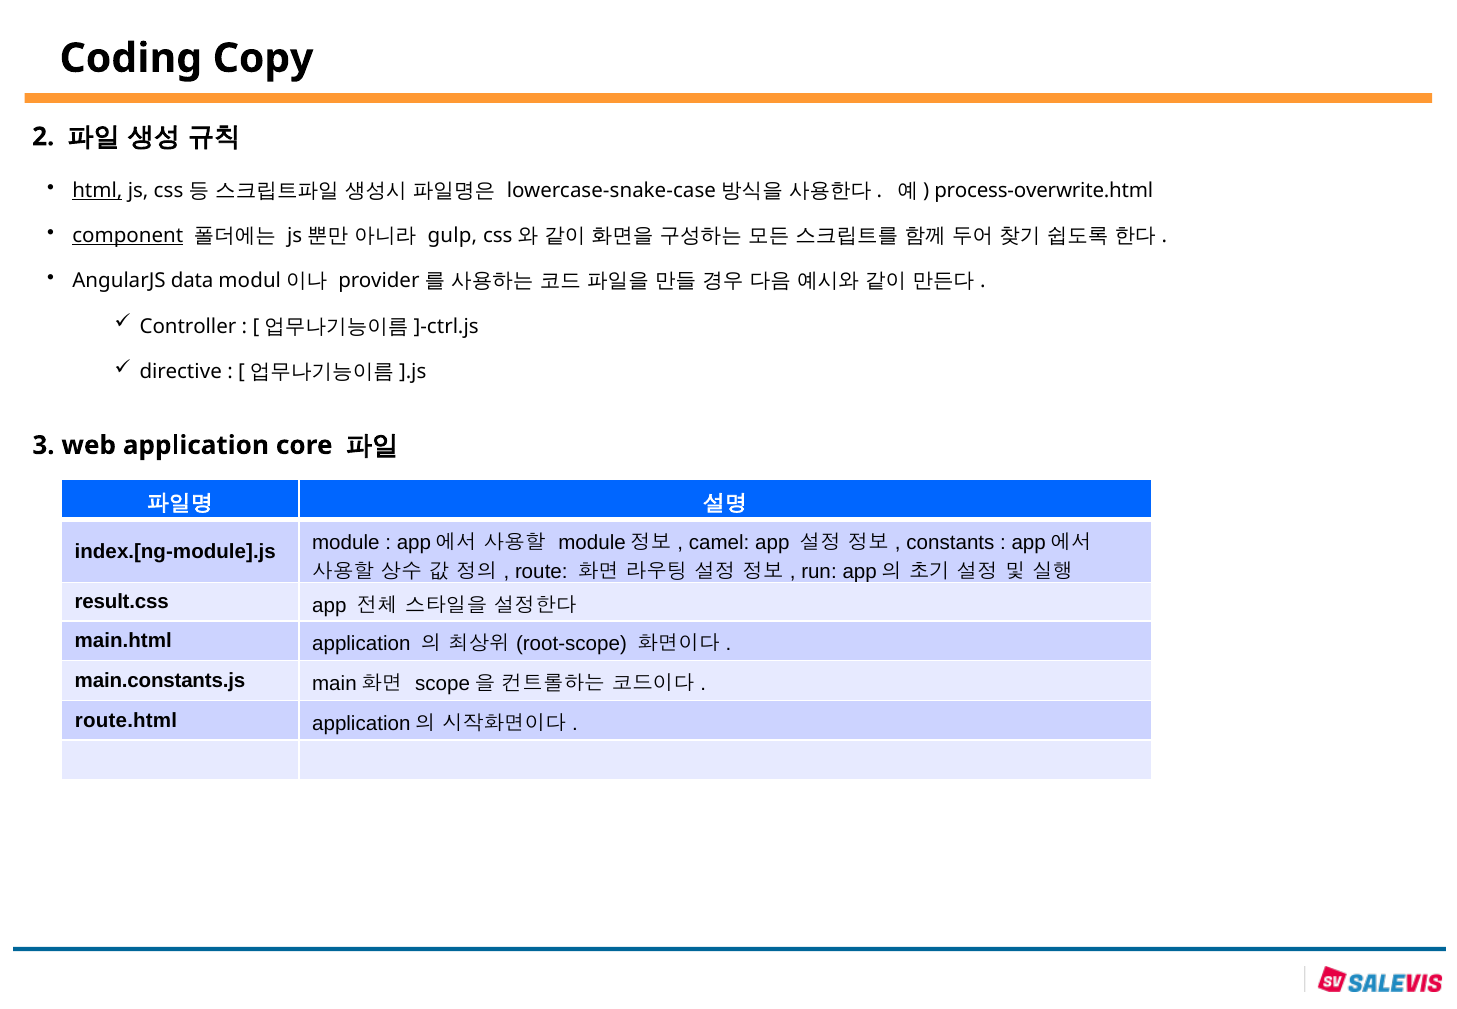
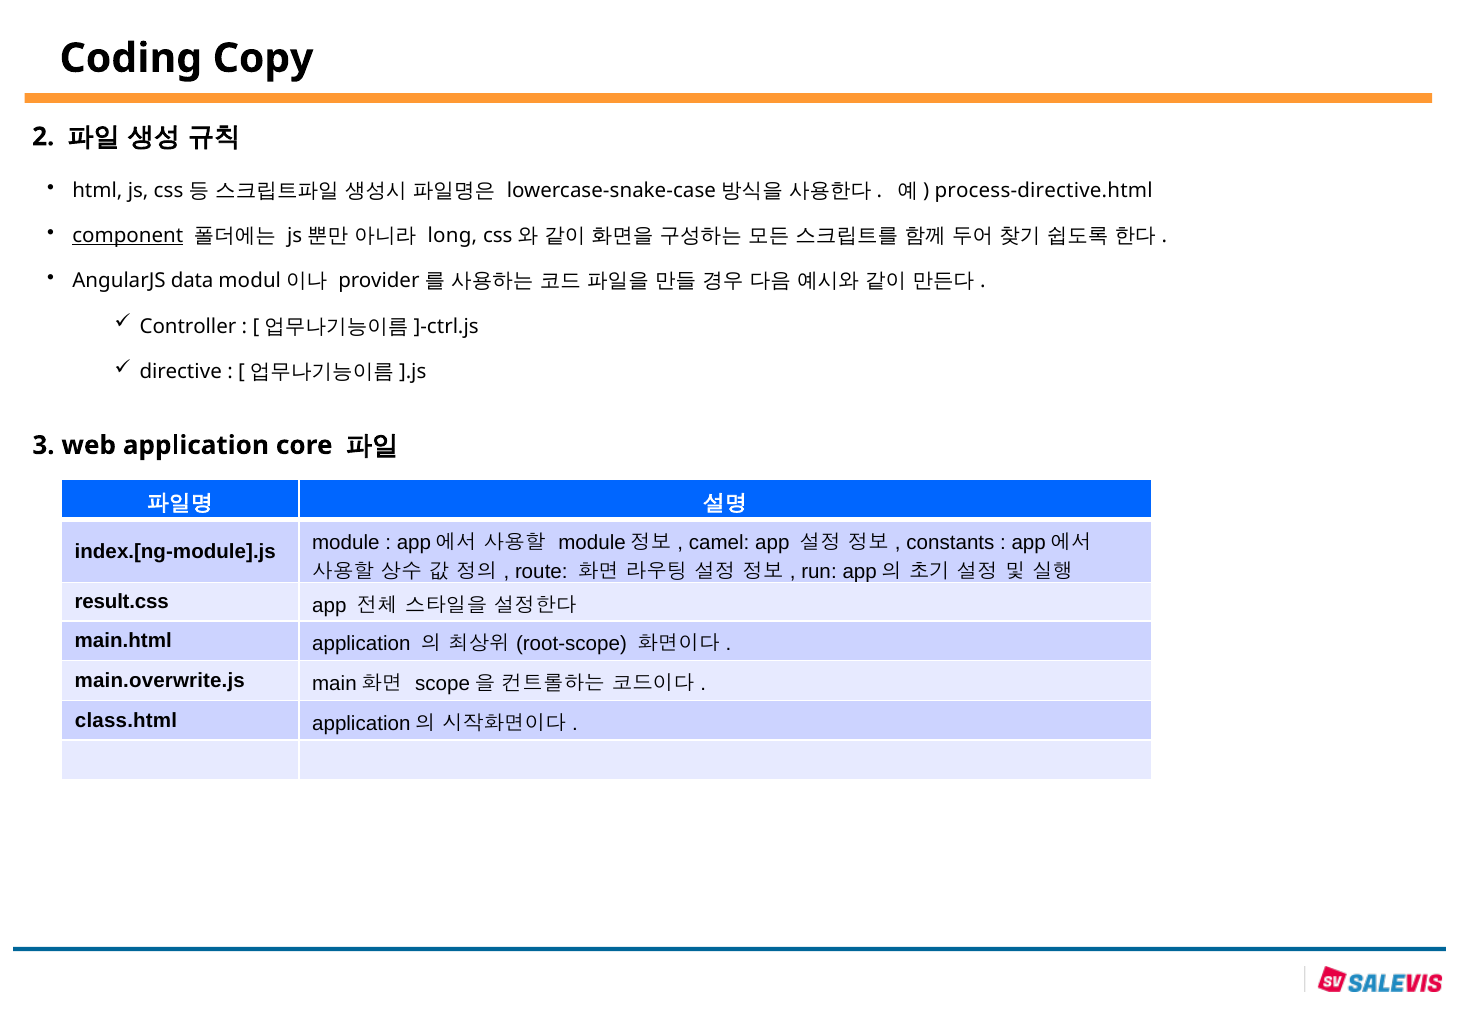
html underline: present -> none
process-overwrite.html: process-overwrite.html -> process-directive.html
gulp: gulp -> long
main.constants.js: main.constants.js -> main.overwrite.js
route.html: route.html -> class.html
